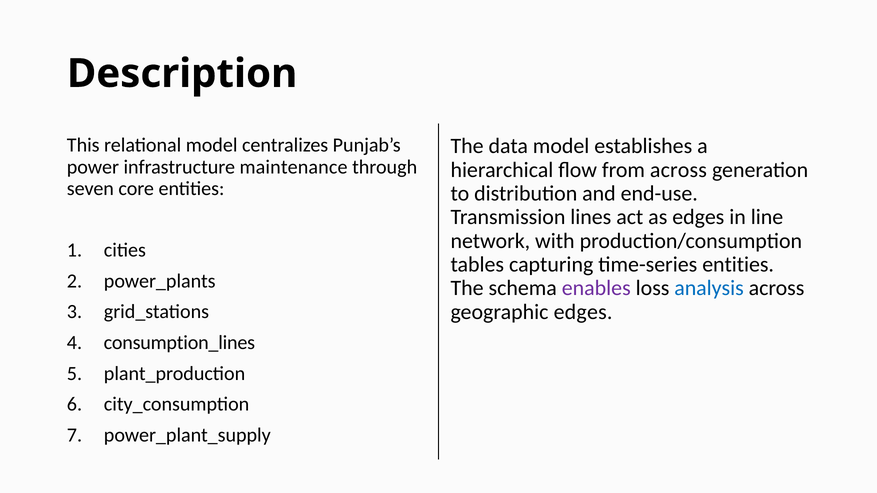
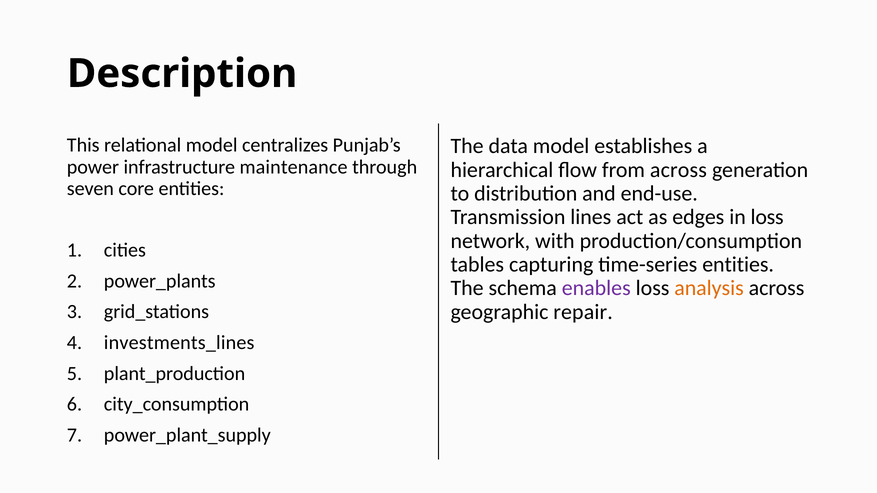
in line: line -> loss
analysis colour: blue -> orange
geographic edges: edges -> repair
consumption_lines: consumption_lines -> investments_lines
